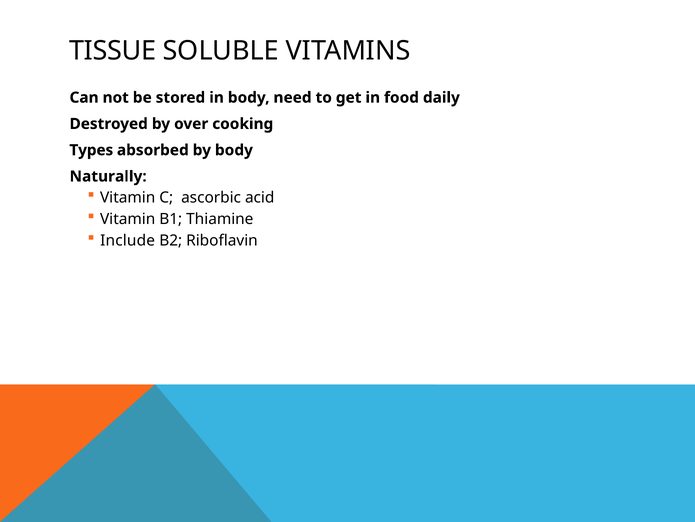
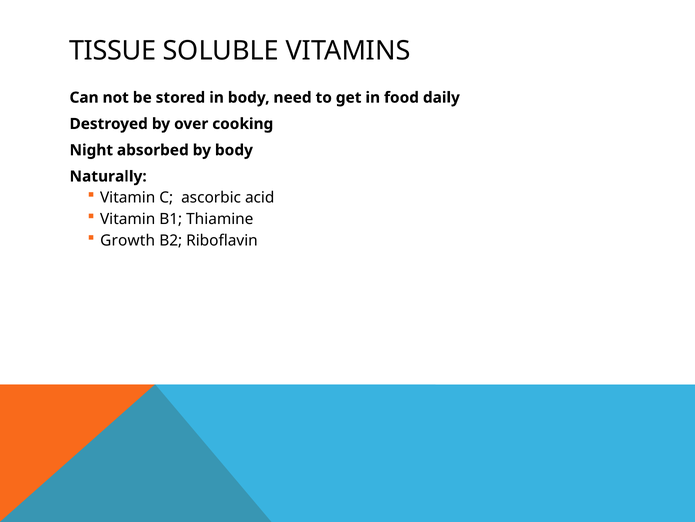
Types: Types -> Night
Include: Include -> Growth
